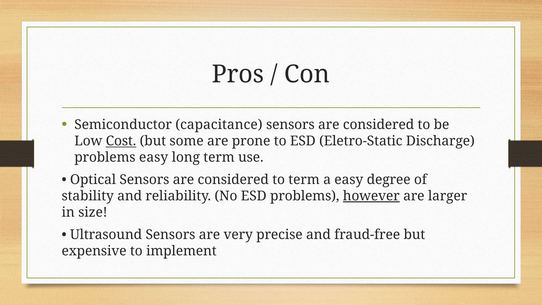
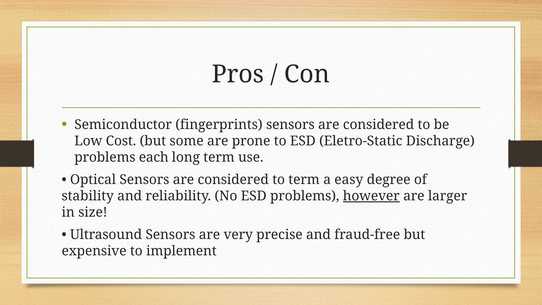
capacitance: capacitance -> fingerprints
Cost underline: present -> none
problems easy: easy -> each
